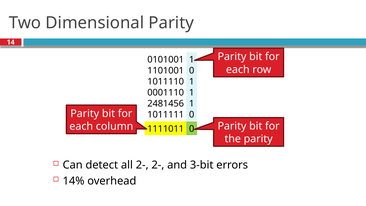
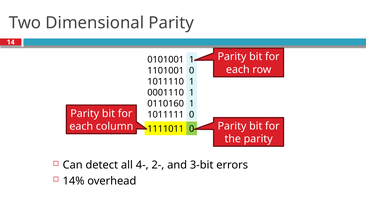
2481456: 2481456 -> 0110160
all 2-: 2- -> 4-
